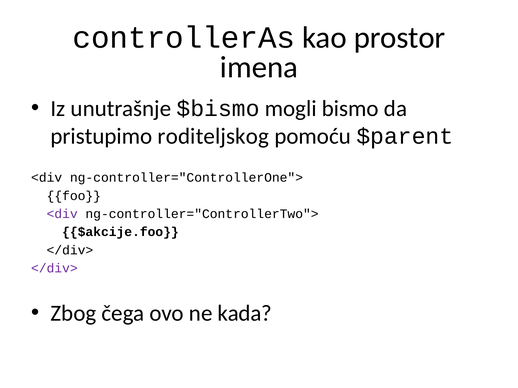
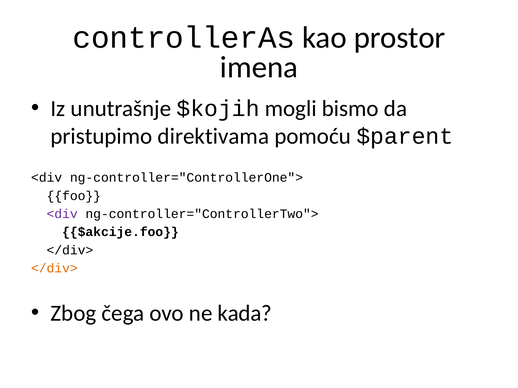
$bismo: $bismo -> $kojih
roditeljskog: roditeljskog -> direktivama
</div> at (54, 269) colour: purple -> orange
